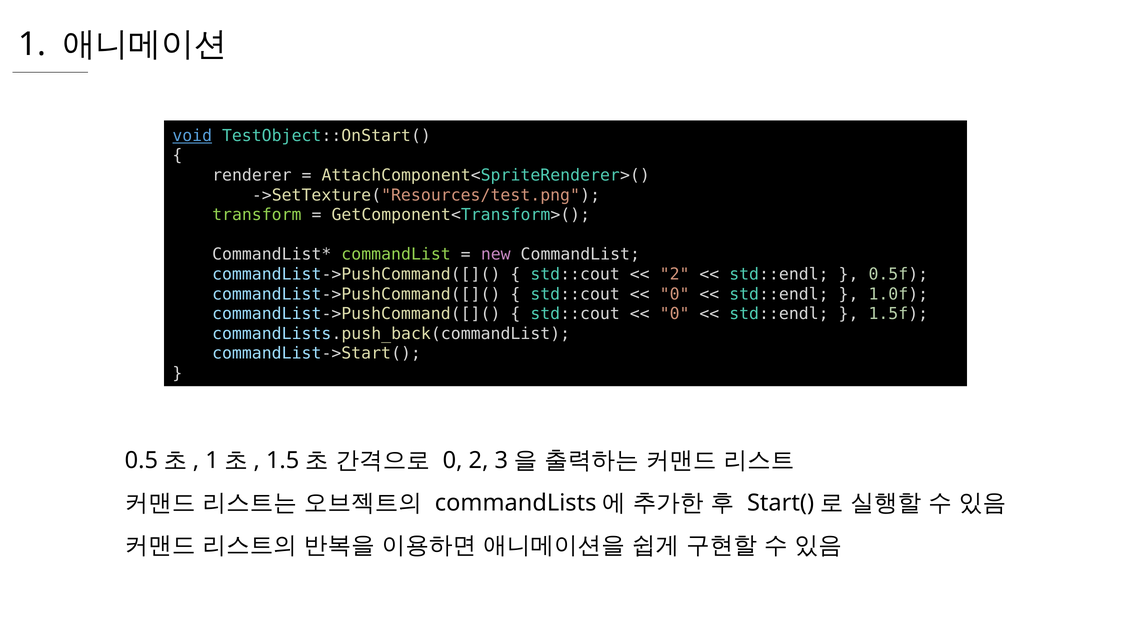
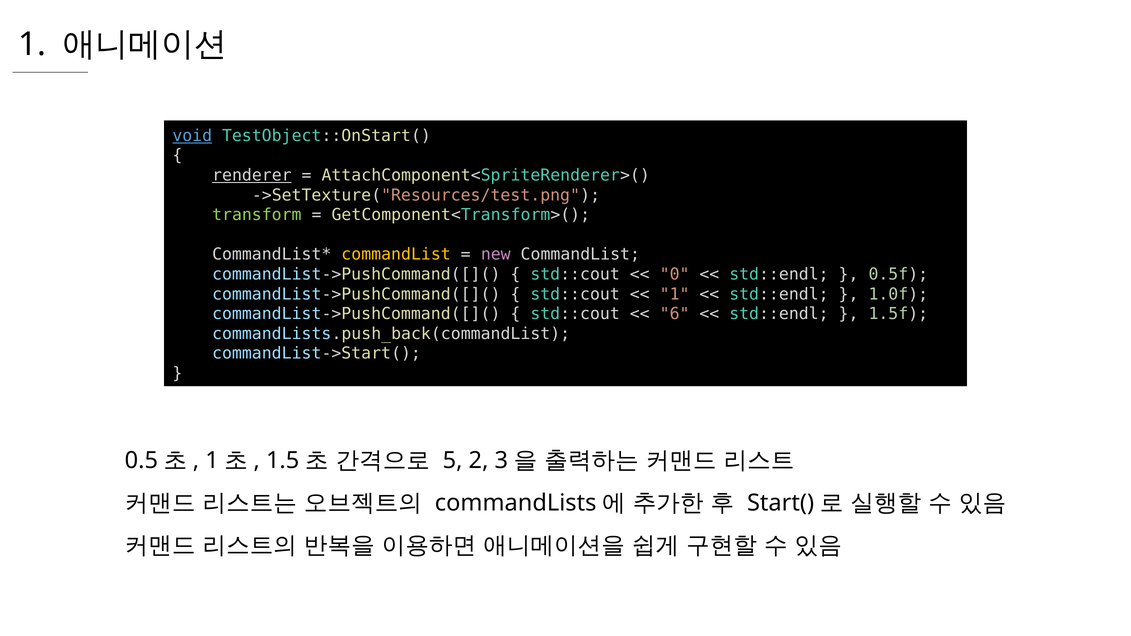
renderer underline: none -> present
commandList at (396, 255) colour: light green -> yellow
2 at (675, 274): 2 -> 0
0 at (675, 294): 0 -> 1
0 at (675, 314): 0 -> 6
0 at (453, 461): 0 -> 5
